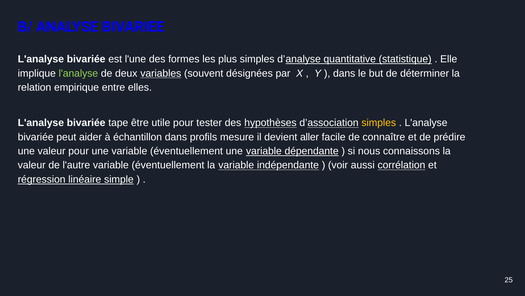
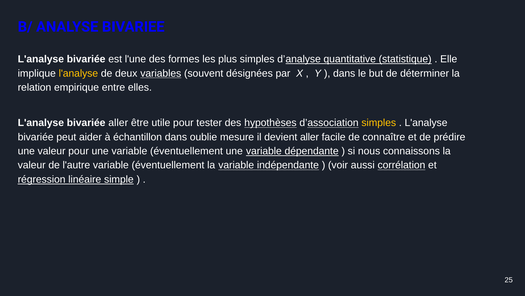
l'analyse at (78, 73) colour: light green -> yellow
bivariée tape: tape -> aller
profils: profils -> oublie
